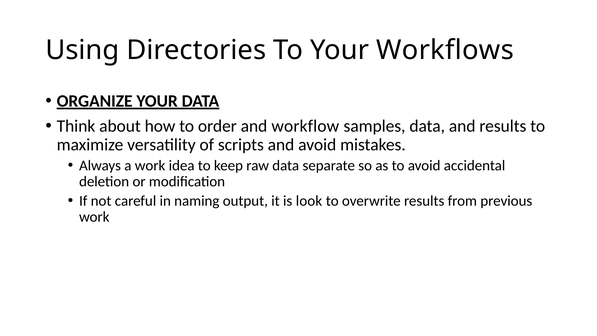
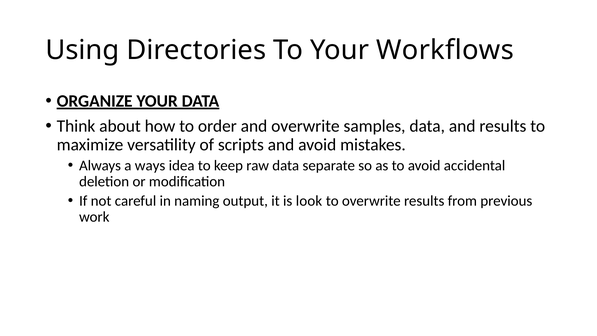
and workflow: workflow -> overwrite
a work: work -> ways
